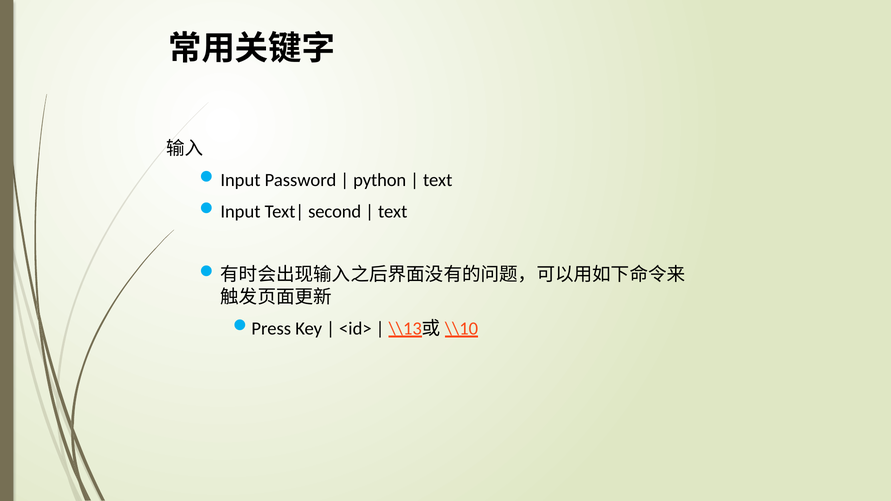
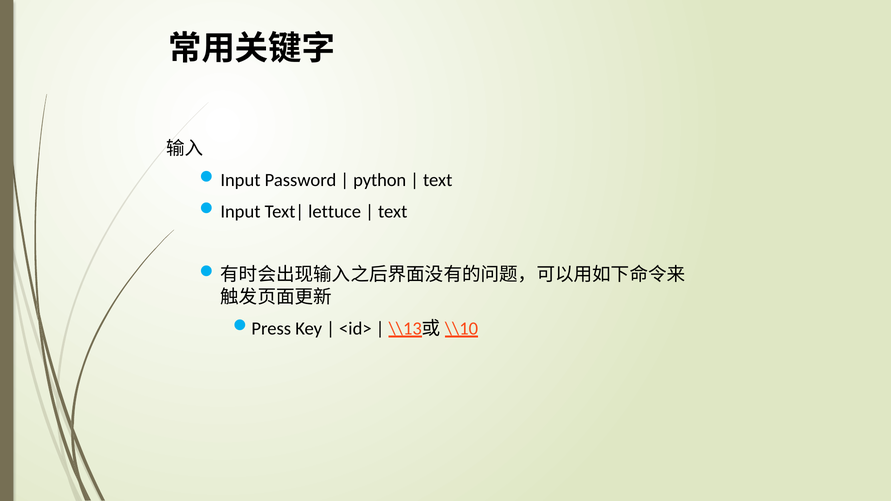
second: second -> lettuce
